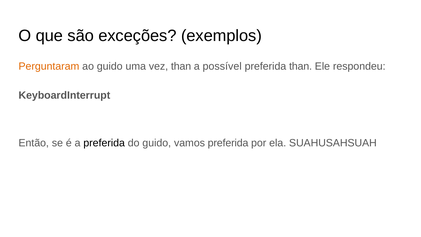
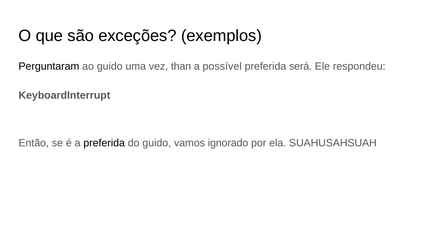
Perguntaram colour: orange -> black
preferida than: than -> será
vamos preferida: preferida -> ignorado
